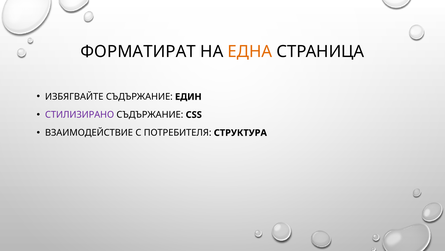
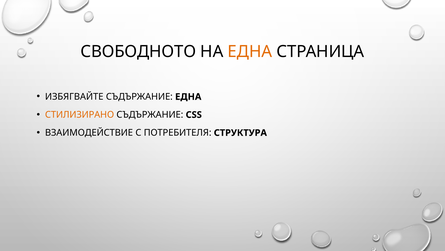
ФОРМАТИРАТ: ФОРМАТИРАТ -> СВОБОДНОТО
СЪДЪРЖАНИЕ ЕДИН: ЕДИН -> ЕДНА
СТИЛИЗИРАНО colour: purple -> orange
